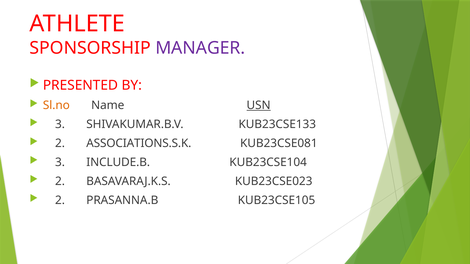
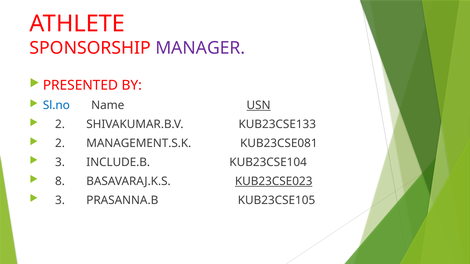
Sl.no colour: orange -> blue
3 at (60, 124): 3 -> 2
ASSOCIATIONS.S.K: ASSOCIATIONS.S.K -> MANAGEMENT.S.K
2 at (60, 181): 2 -> 8
KUB23CSE023 underline: none -> present
2 at (60, 200): 2 -> 3
